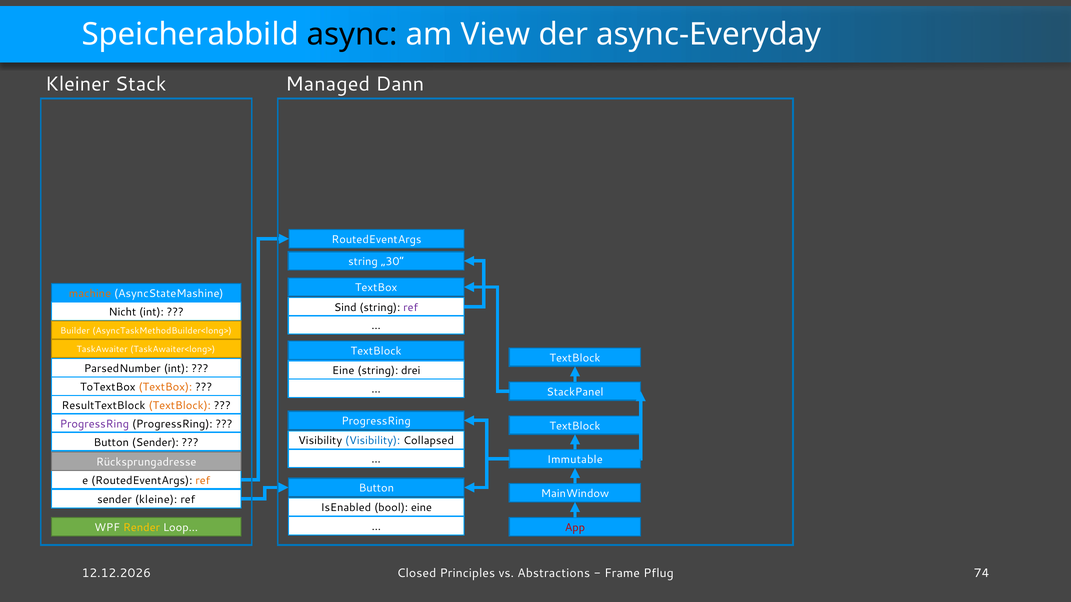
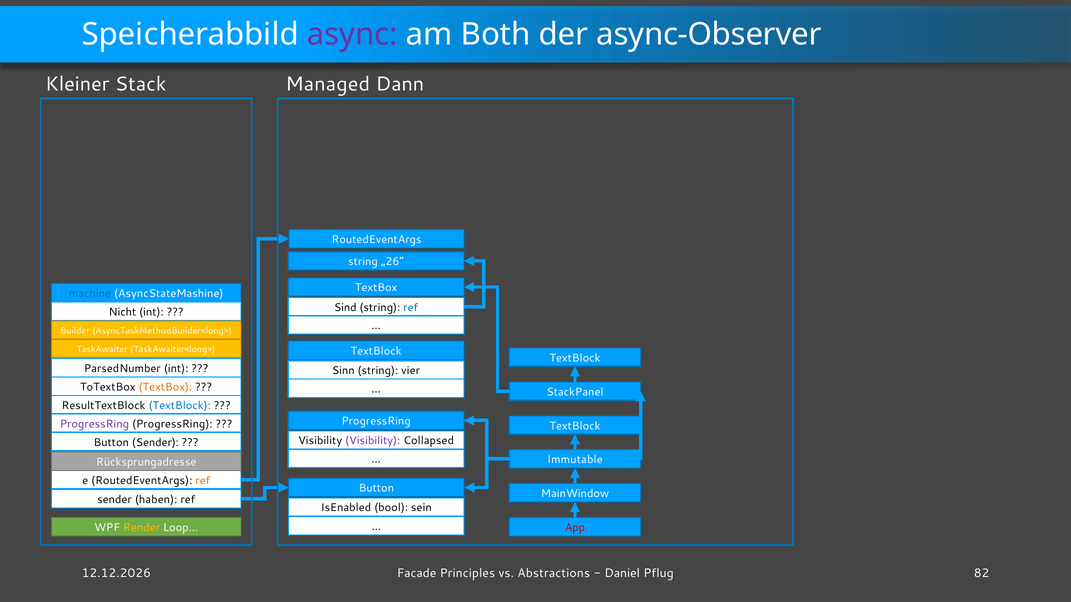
async colour: black -> purple
View: View -> Both
async-Everyday: async-Everyday -> async-Observer
„30“: „30“ -> „26“
machine colour: orange -> blue
ref at (411, 308) colour: purple -> blue
Eine at (343, 371): Eine -> Sinn
drei: drei -> vier
TextBlock at (180, 406) colour: orange -> blue
Visibility at (373, 441) colour: blue -> purple
kleine: kleine -> haben
bool eine: eine -> sein
Closed: Closed -> Facade
Frame: Frame -> Daniel
74: 74 -> 82
